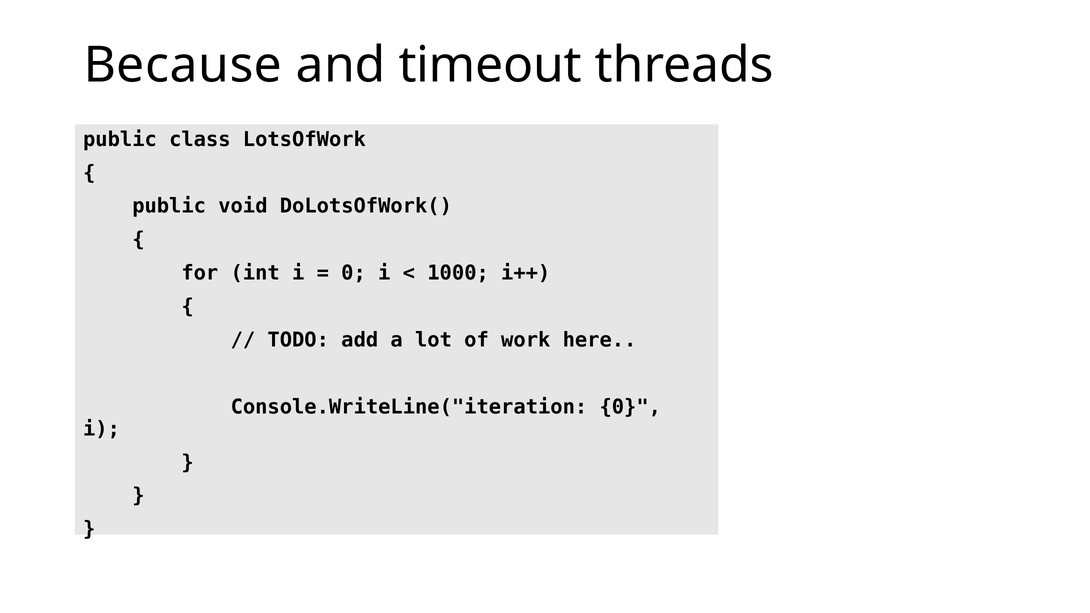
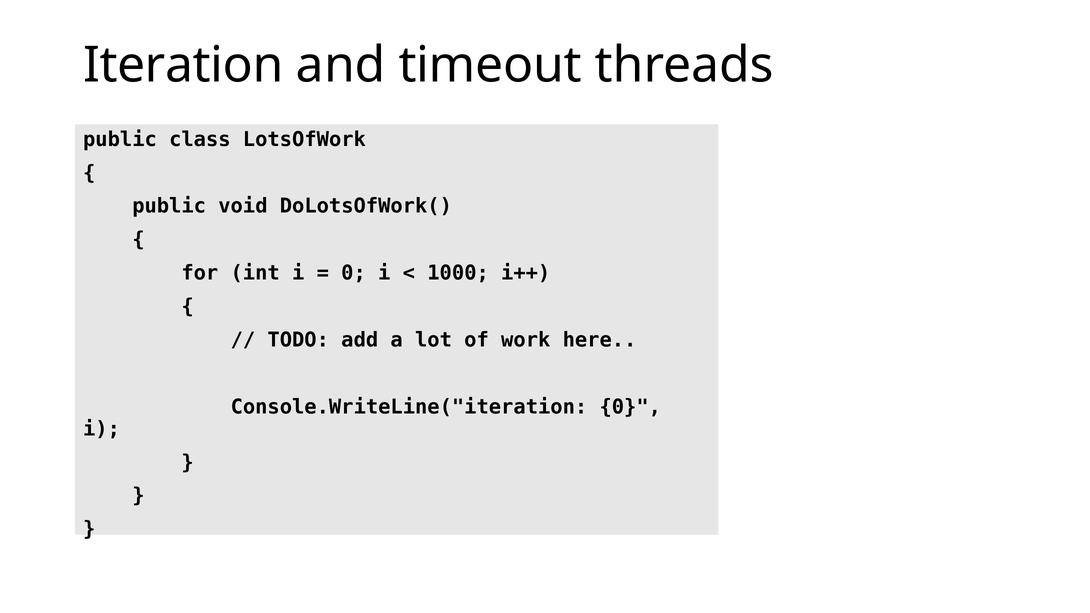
Because: Because -> Iteration
